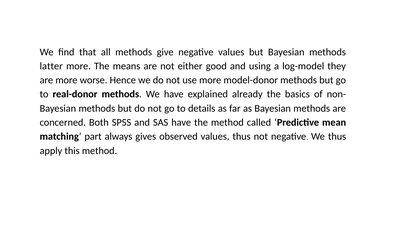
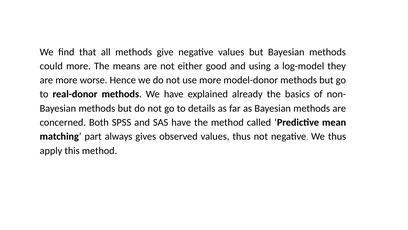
latter: latter -> could
